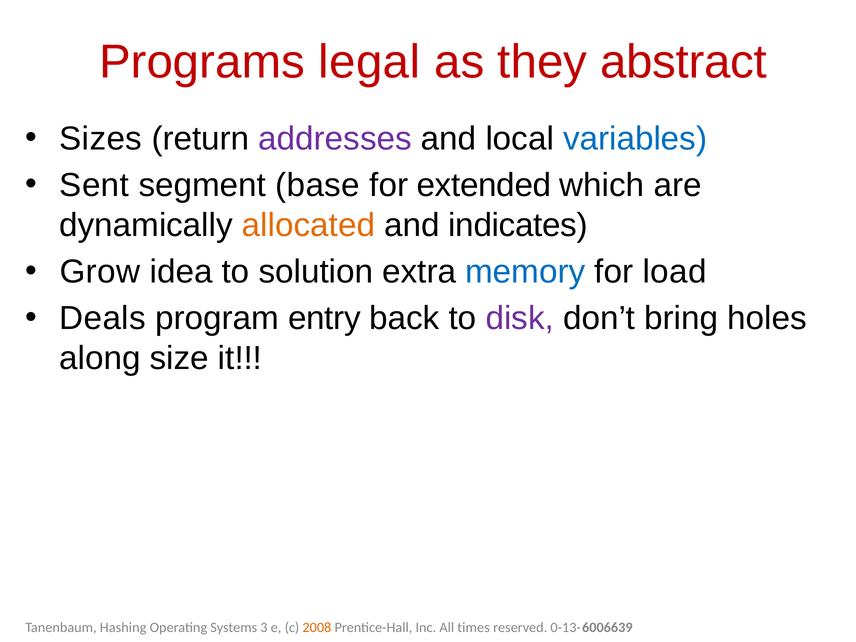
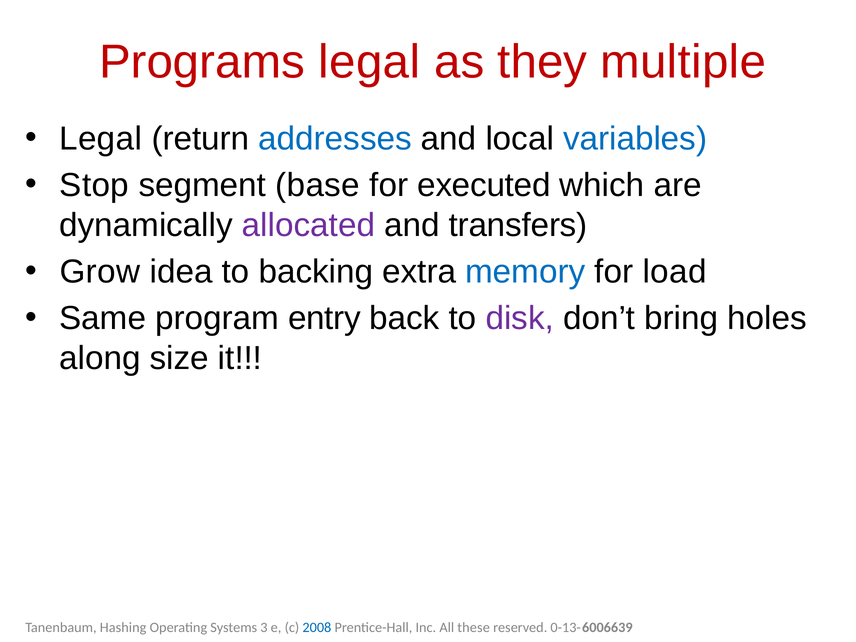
abstract: abstract -> multiple
Sizes at (101, 139): Sizes -> Legal
addresses colour: purple -> blue
Sent: Sent -> Stop
extended: extended -> executed
allocated colour: orange -> purple
indicates: indicates -> transfers
solution: solution -> backing
Deals: Deals -> Same
2008 colour: orange -> blue
times: times -> these
